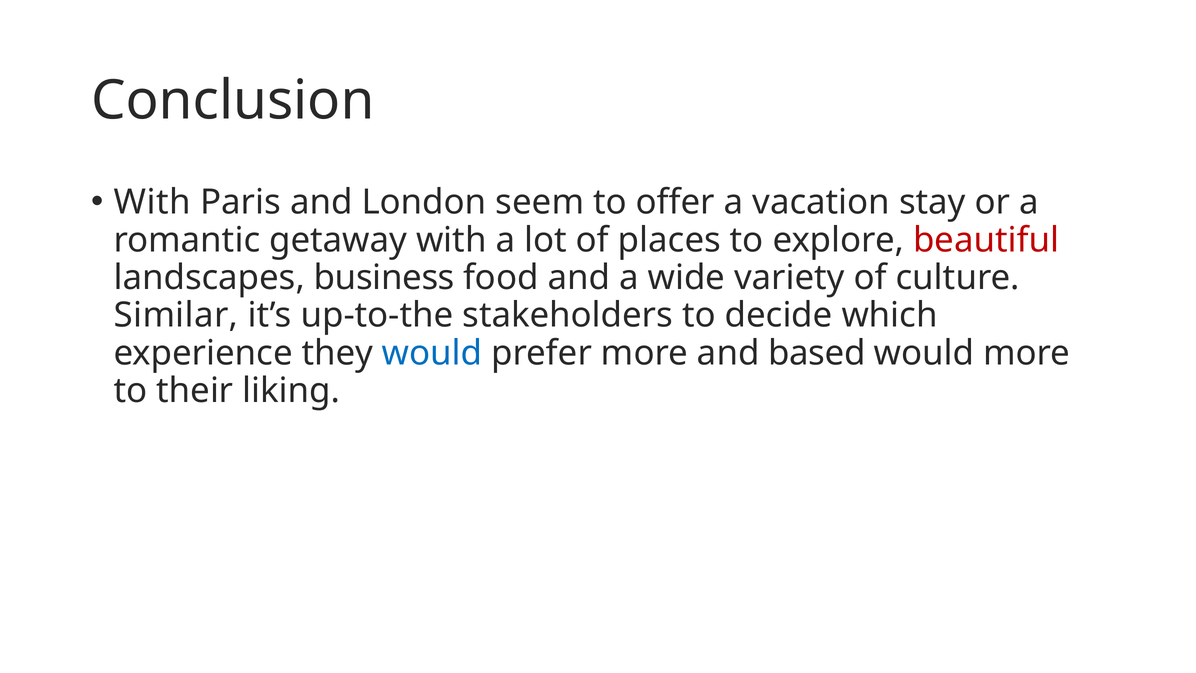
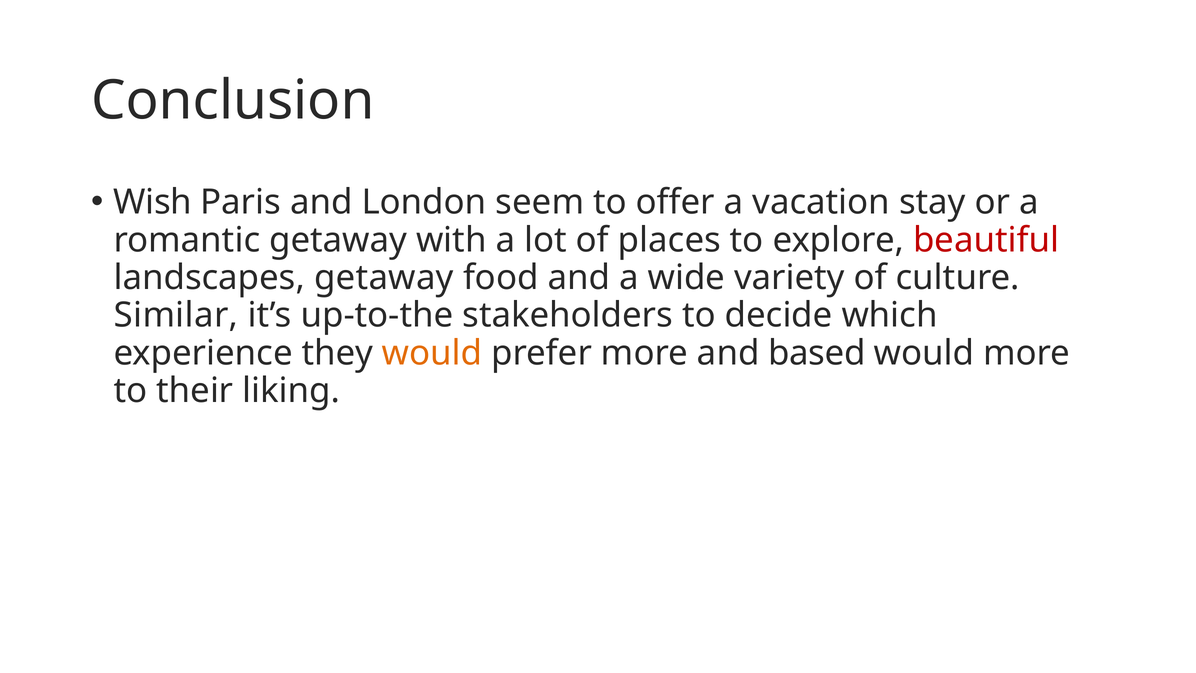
With at (152, 202): With -> Wish
landscapes business: business -> getaway
would at (432, 353) colour: blue -> orange
